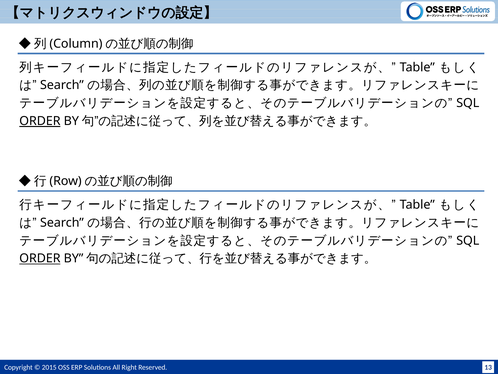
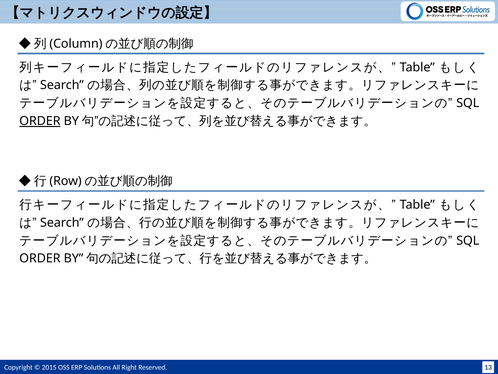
ORDER at (40, 258) underline: present -> none
